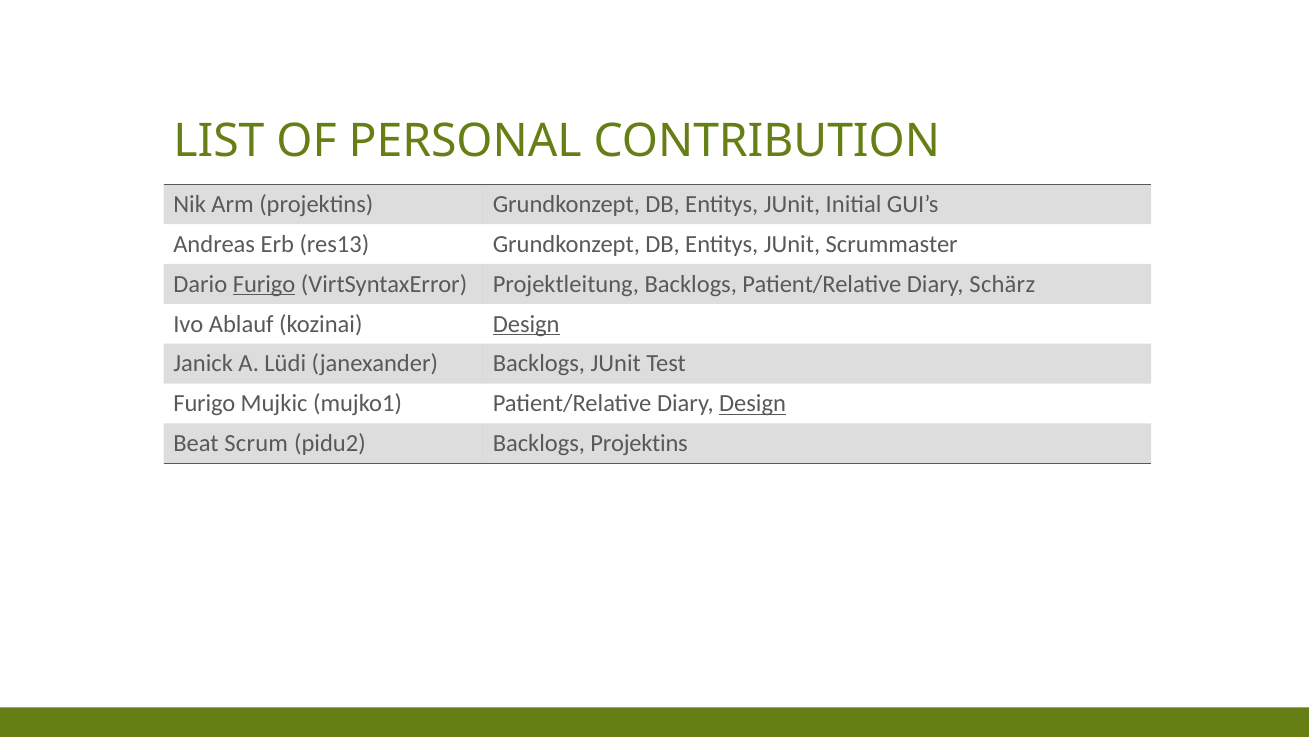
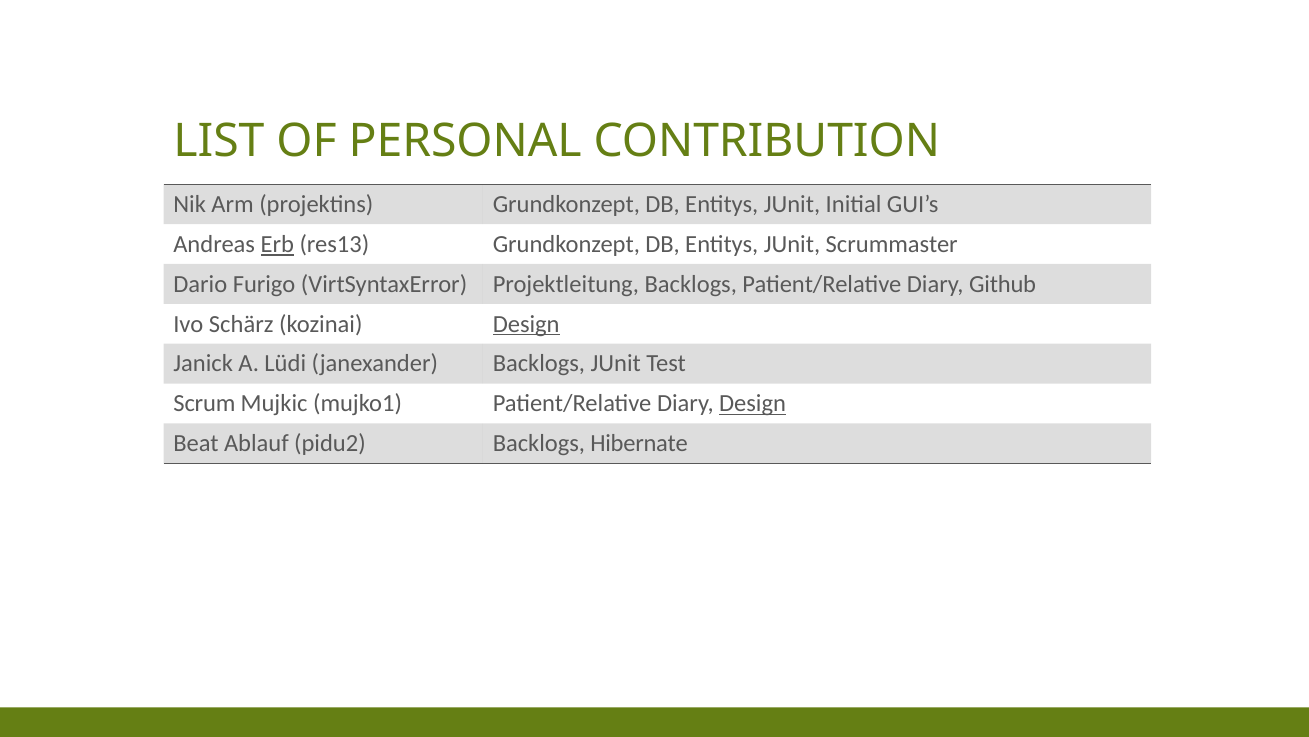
Erb underline: none -> present
Furigo at (264, 284) underline: present -> none
Schärz: Schärz -> Github
Ablauf: Ablauf -> Schärz
Furigo at (204, 403): Furigo -> Scrum
Scrum: Scrum -> Ablauf
Backlogs Projektins: Projektins -> Hibernate
